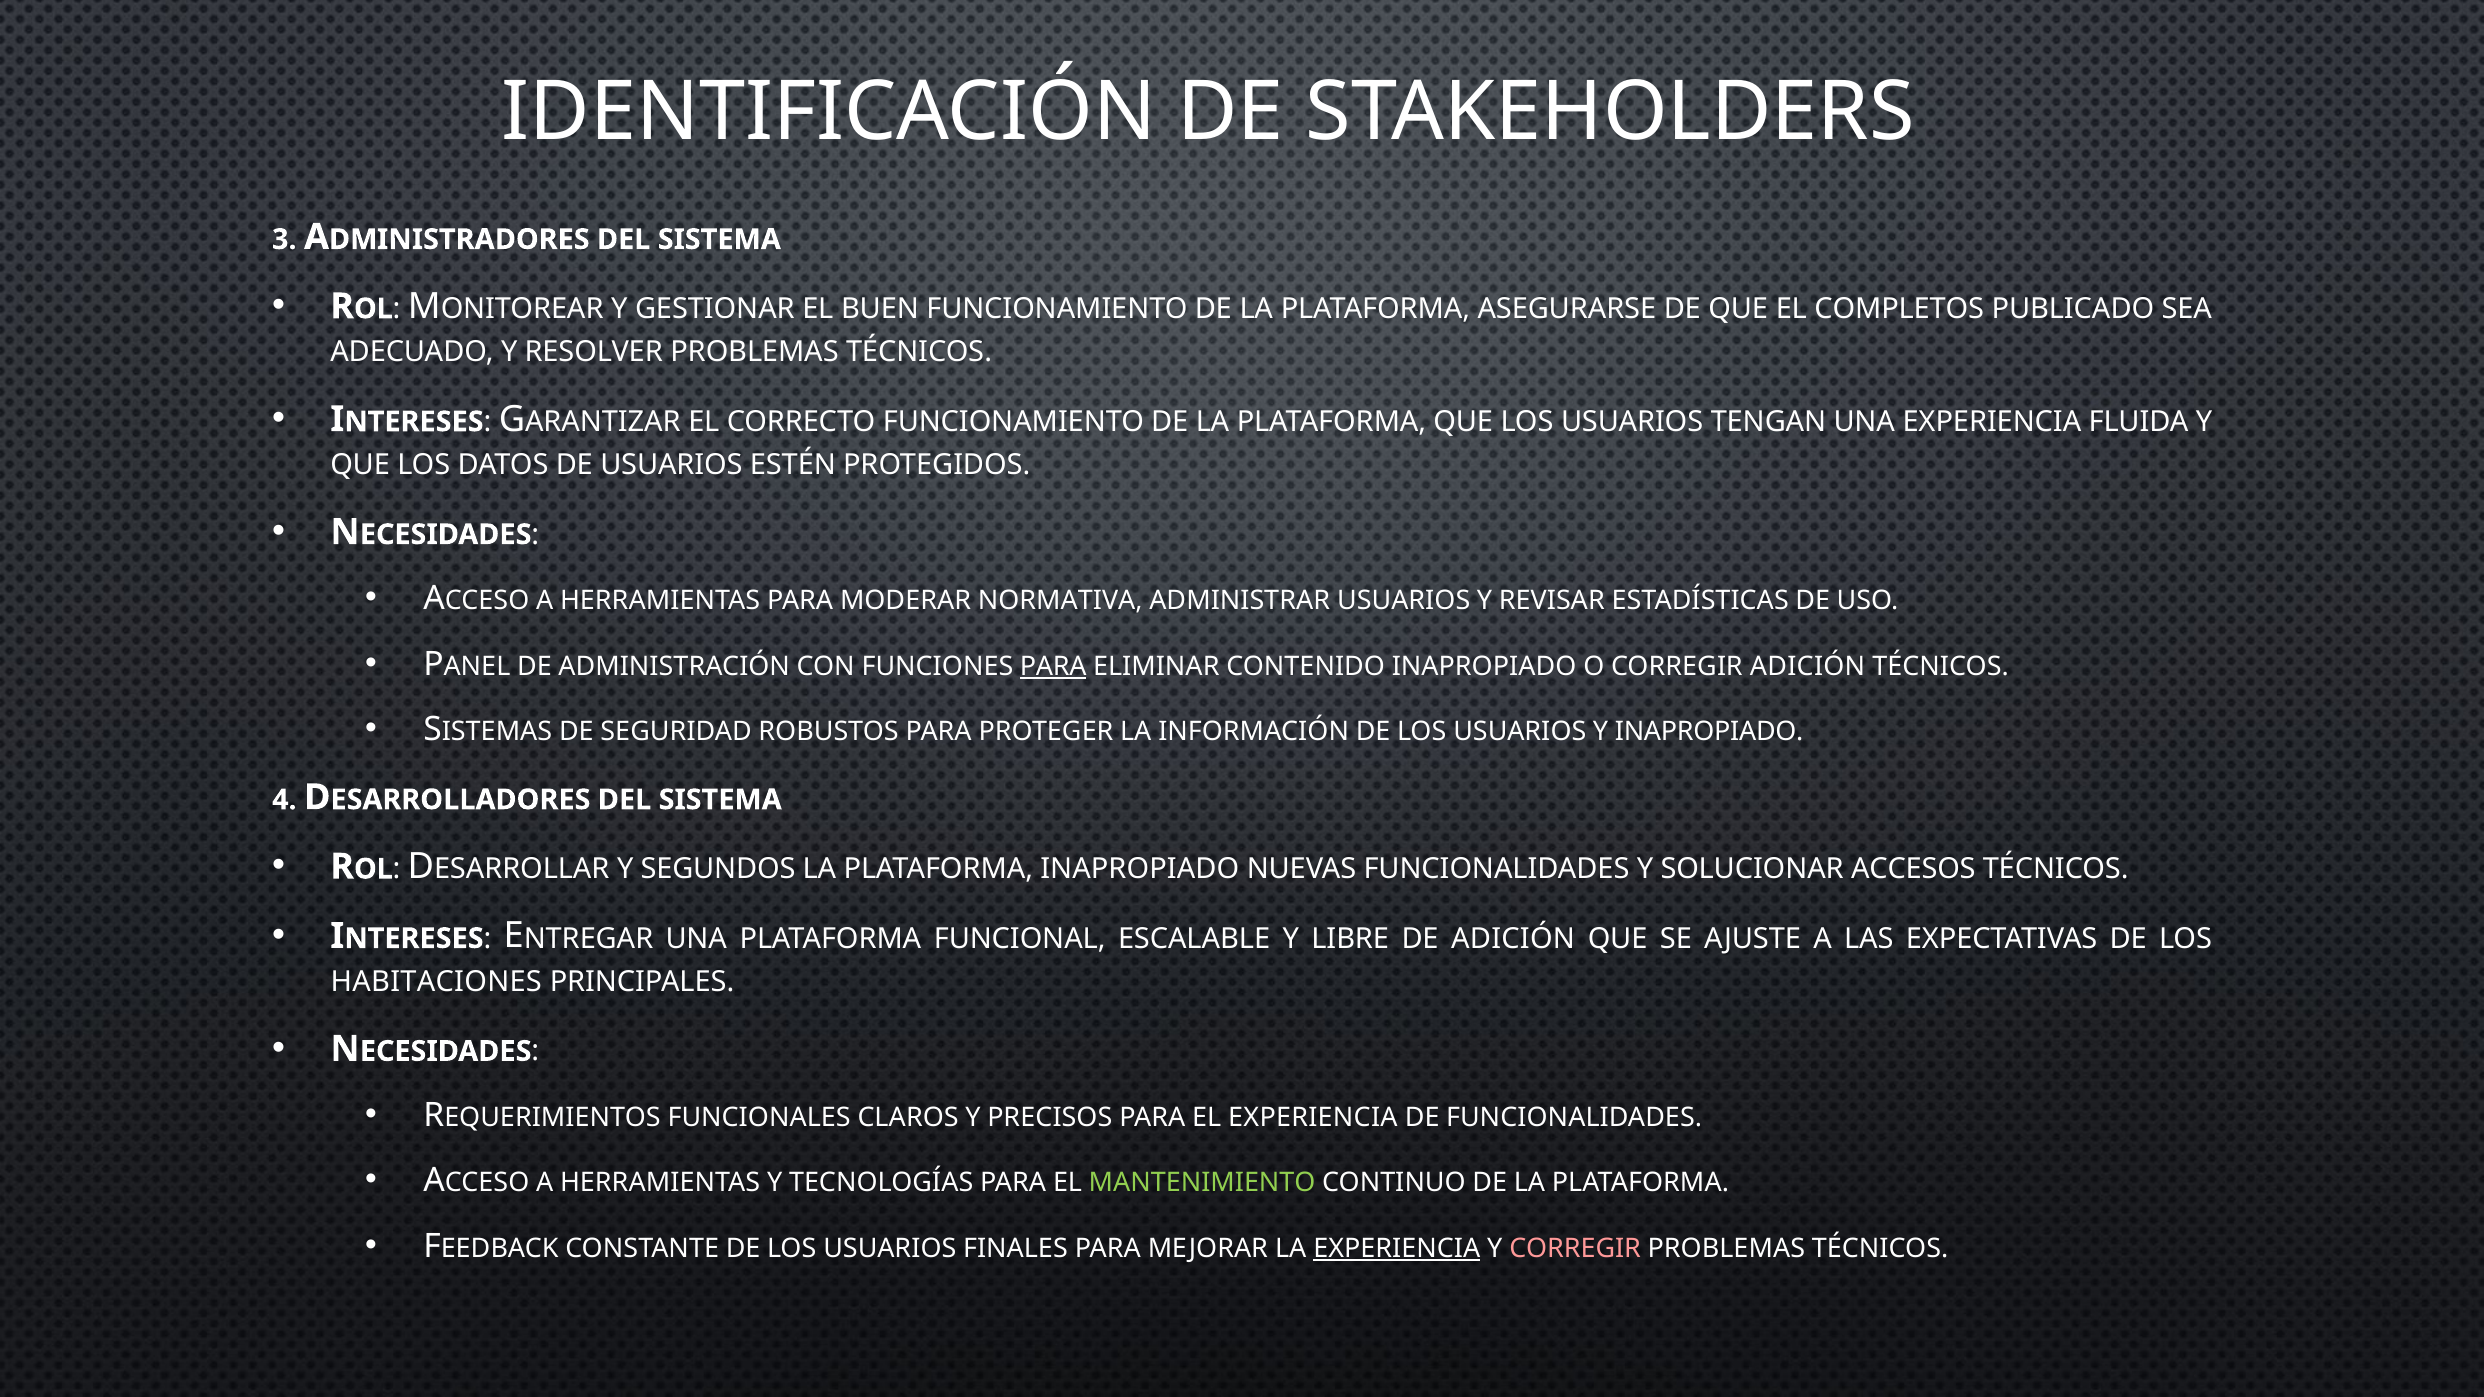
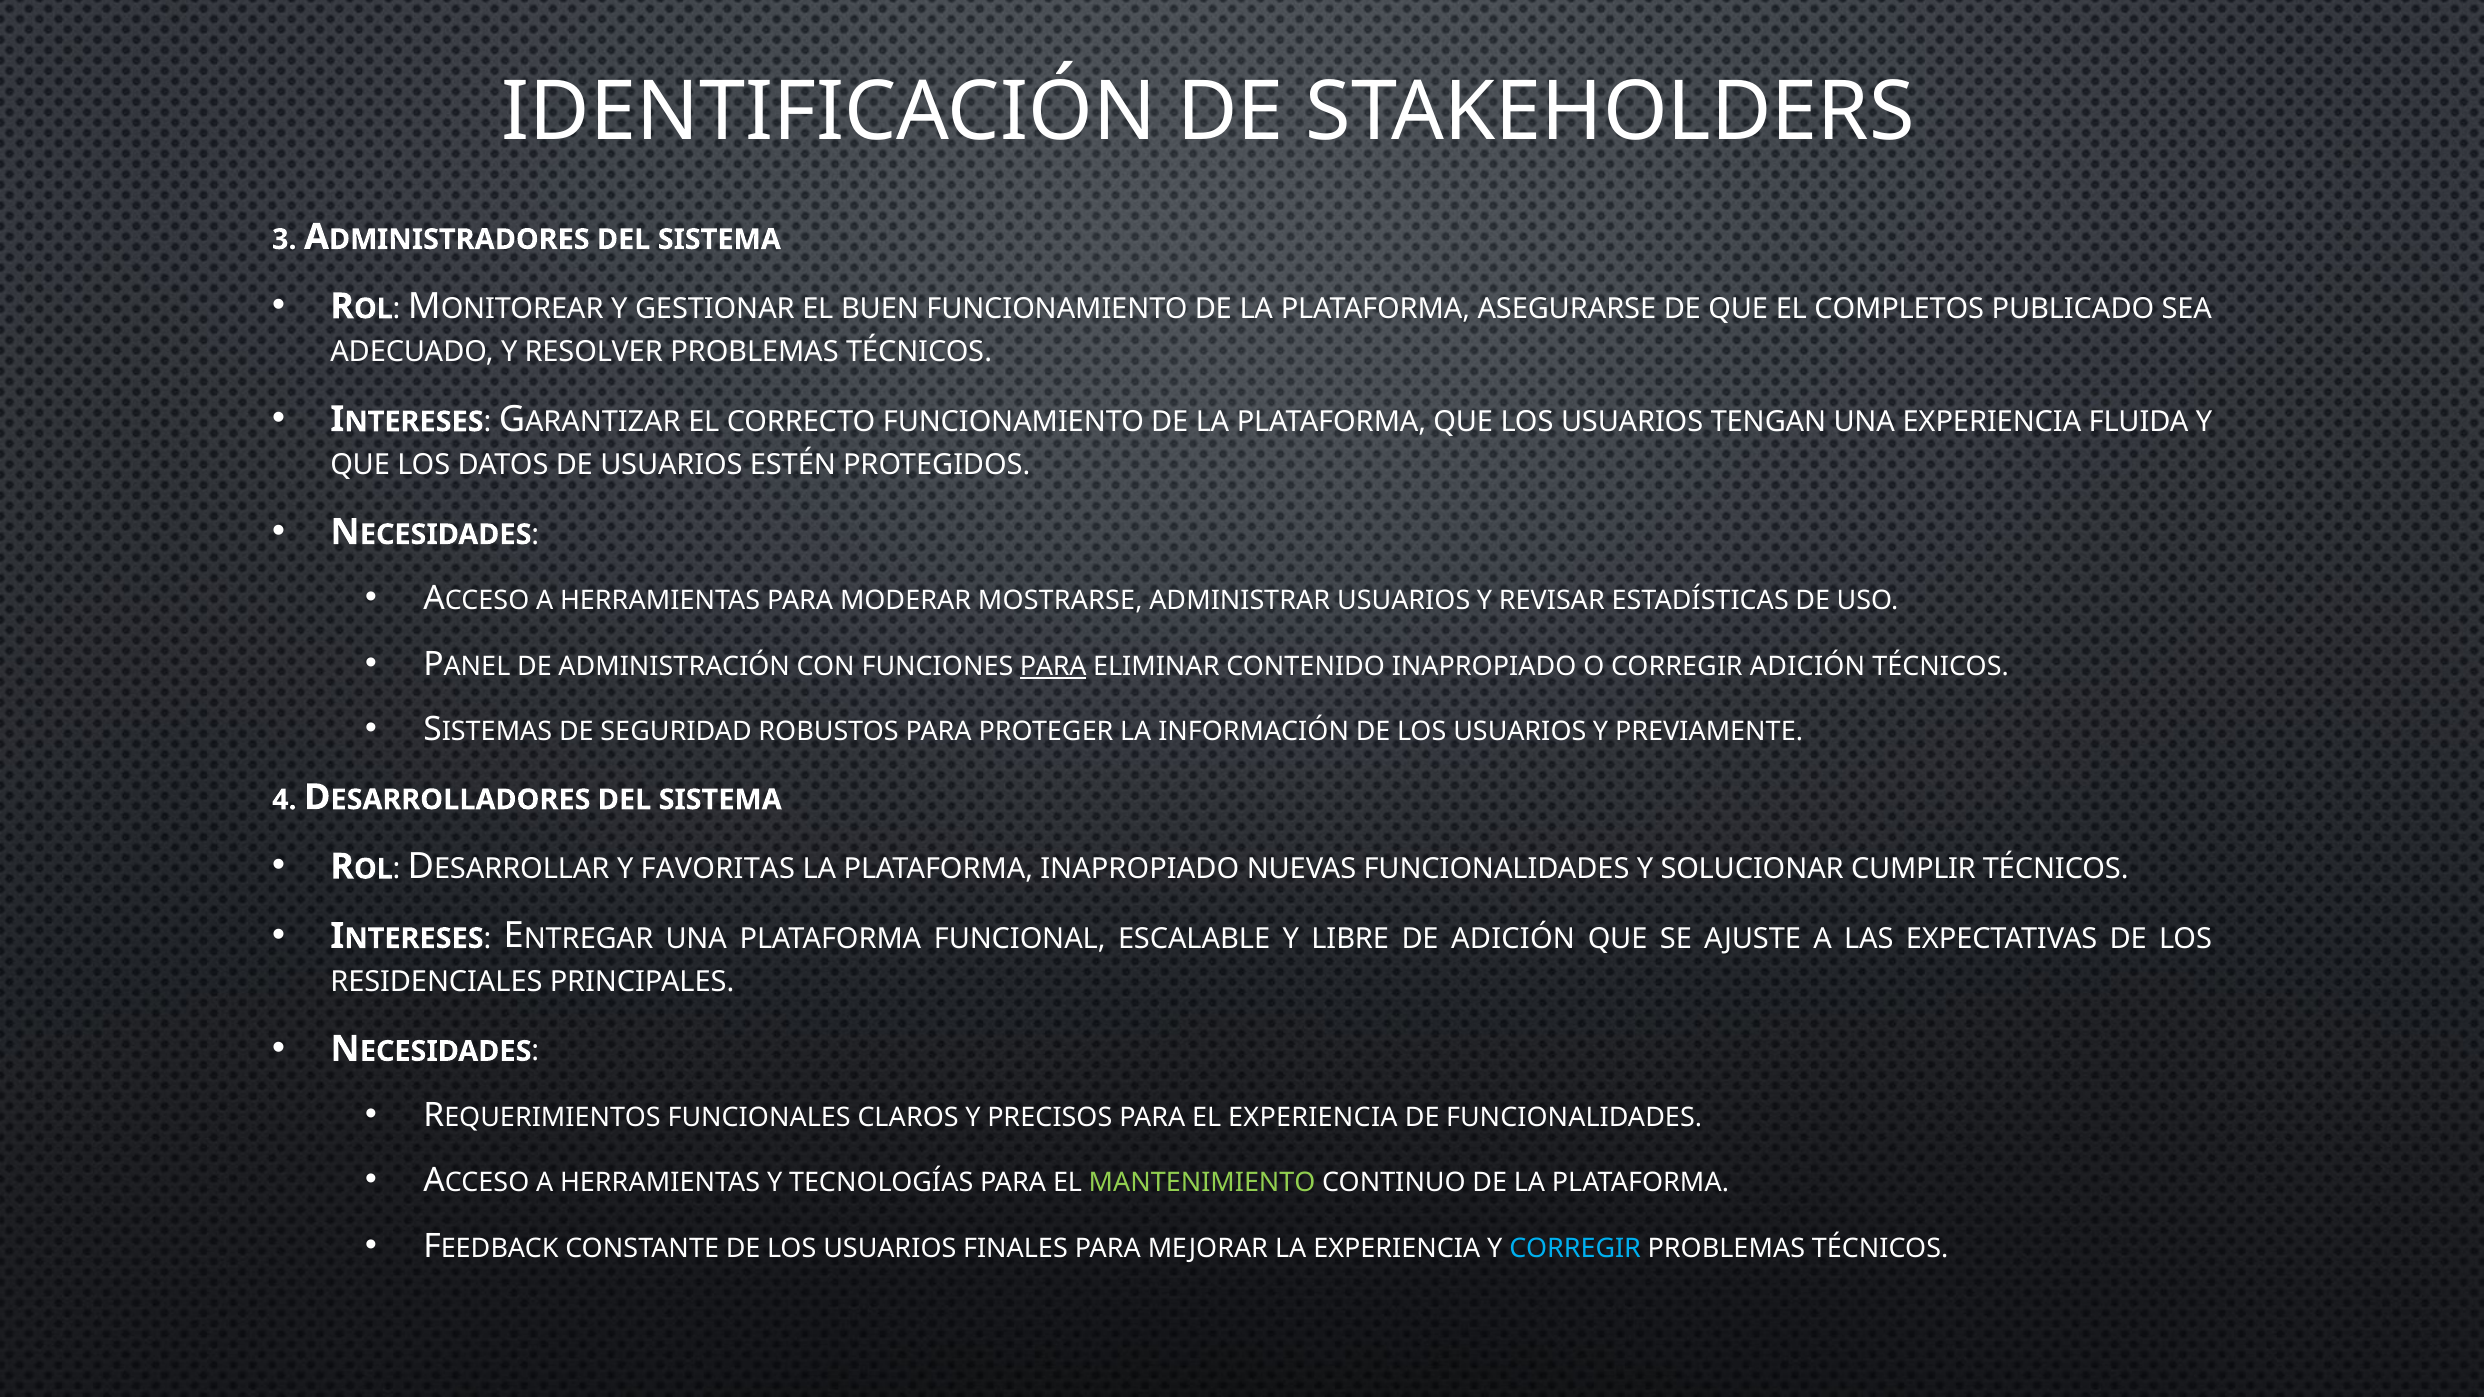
NORMATIVA: NORMATIVA -> MOSTRARSE
Y INAPROPIADO: INAPROPIADO -> PREVIAMENTE
SEGUNDOS: SEGUNDOS -> FAVORITAS
ACCESOS: ACCESOS -> CUMPLIR
HABITACIONES: HABITACIONES -> RESIDENCIALES
EXPERIENCIA at (1397, 1249) underline: present -> none
CORREGIR at (1575, 1249) colour: pink -> light blue
